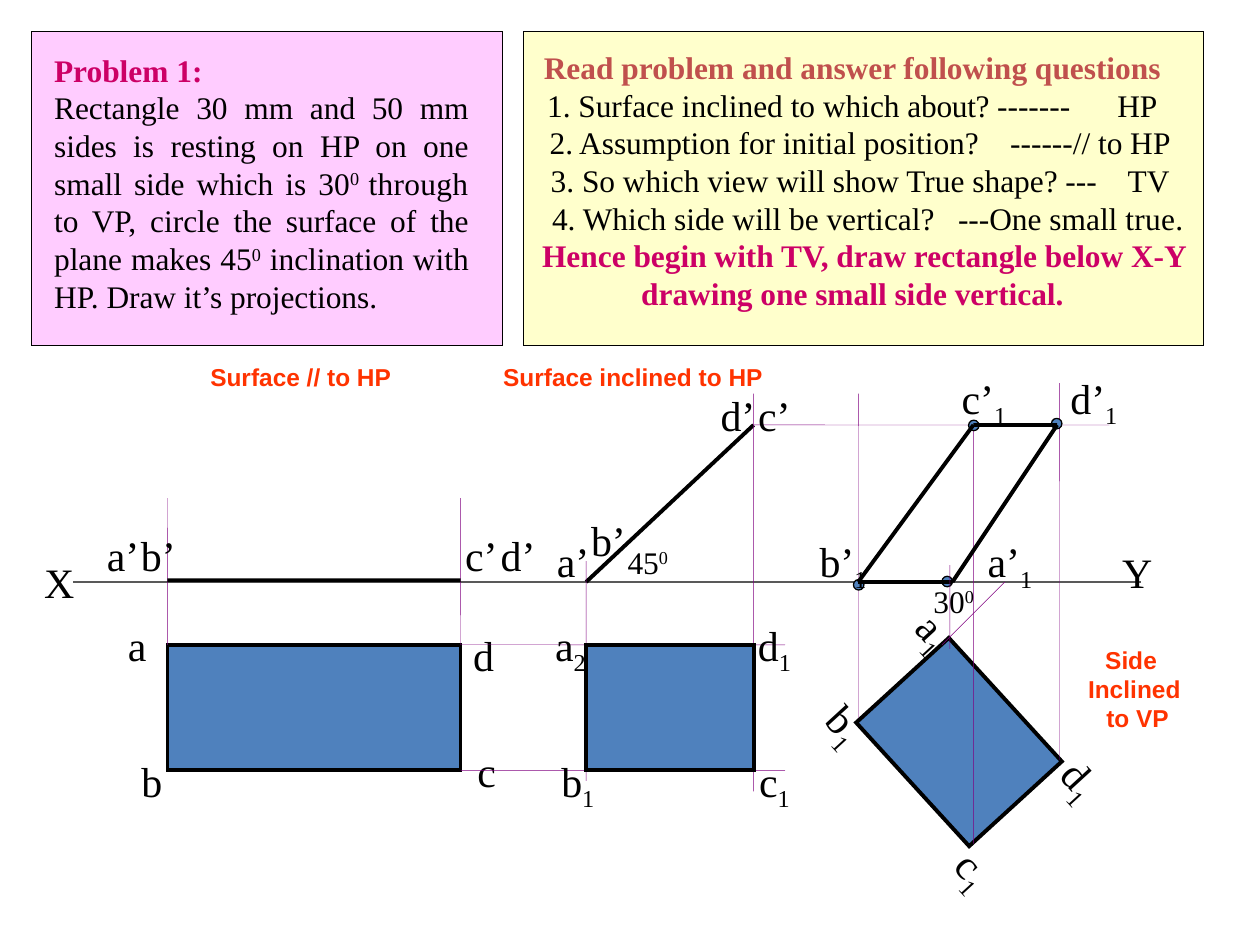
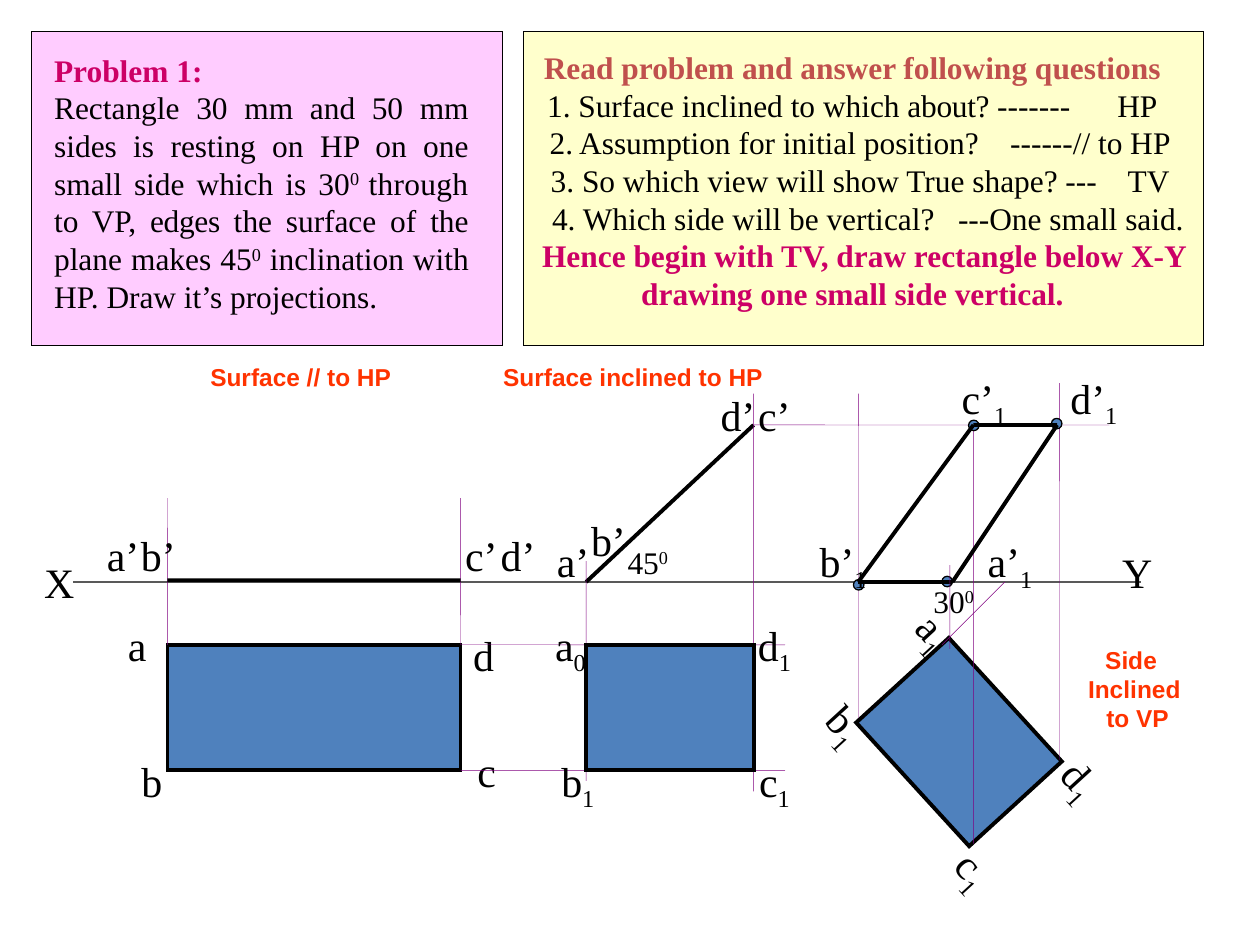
small true: true -> said
circle: circle -> edges
a 2: 2 -> 0
